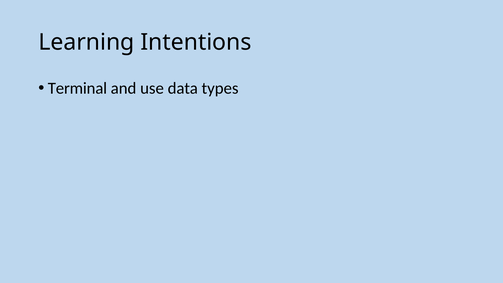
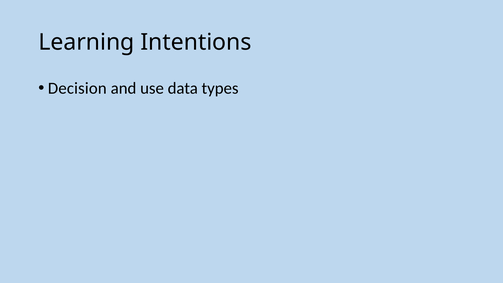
Terminal: Terminal -> Decision
